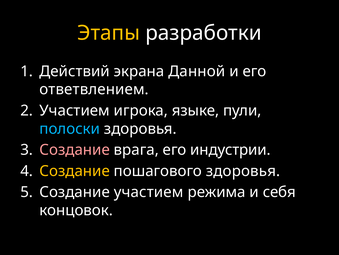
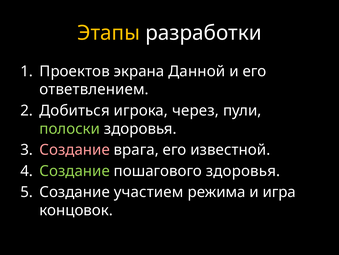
Действий: Действий -> Проектов
Участием at (75, 110): Участием -> Добиться
языке: языке -> через
полоски colour: light blue -> light green
индустрии: индустрии -> известной
Создание at (75, 171) colour: yellow -> light green
себя: себя -> игра
